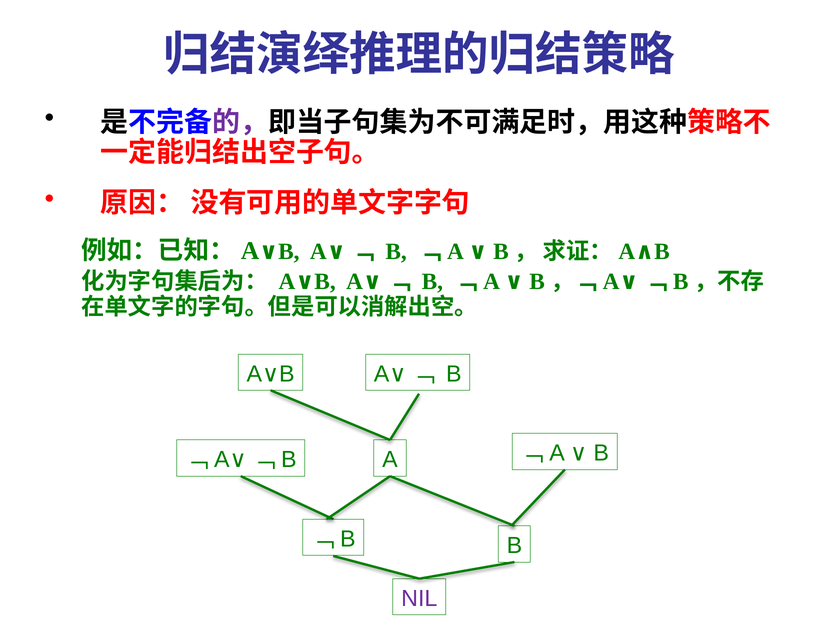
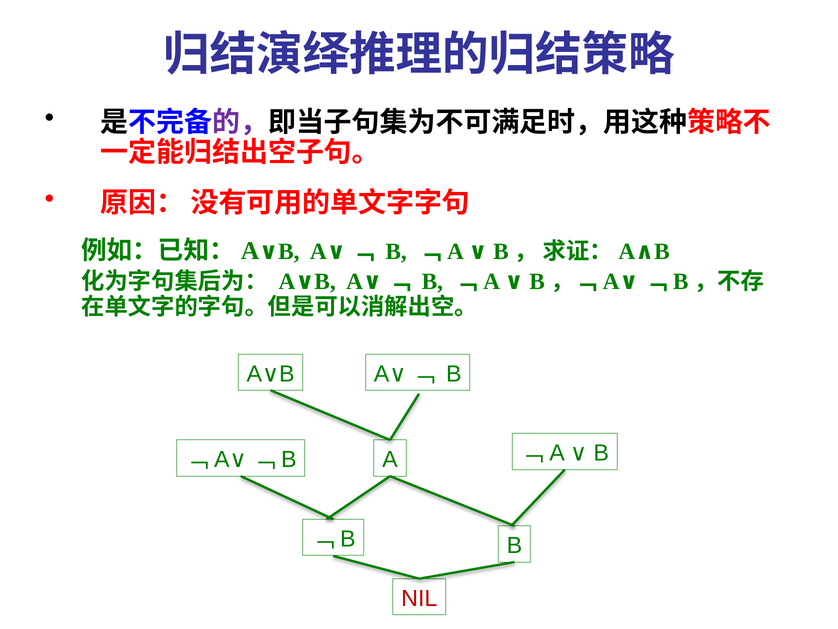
NIL colour: purple -> red
